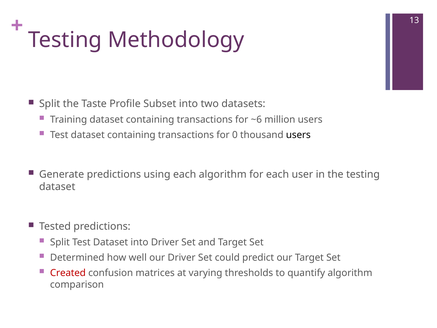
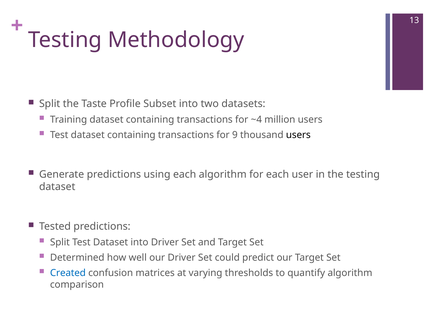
~6: ~6 -> ~4
0: 0 -> 9
Created colour: red -> blue
